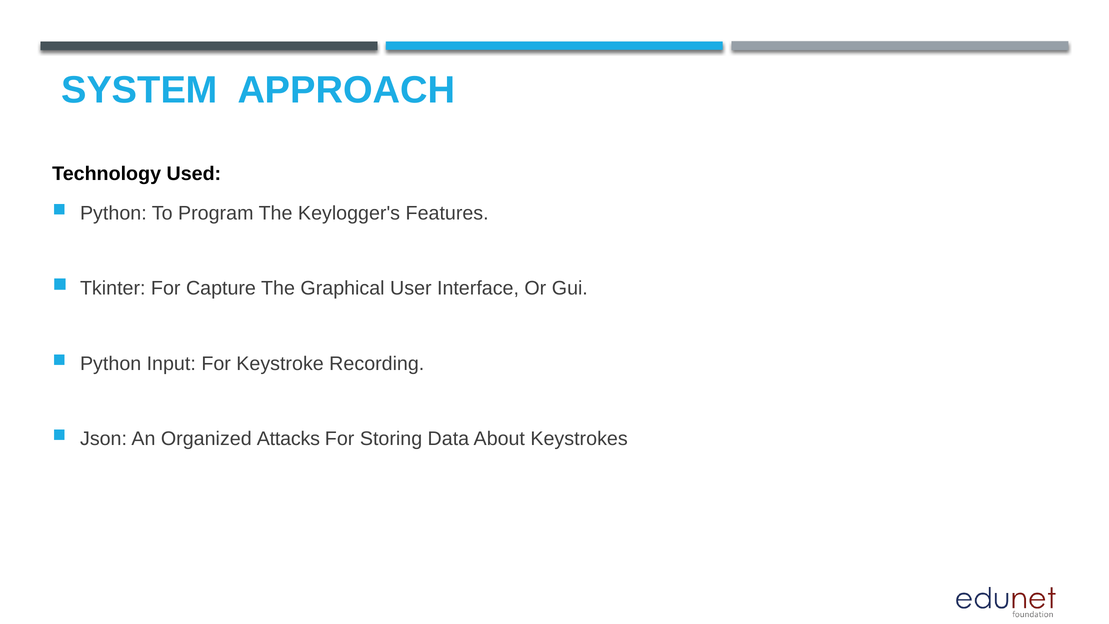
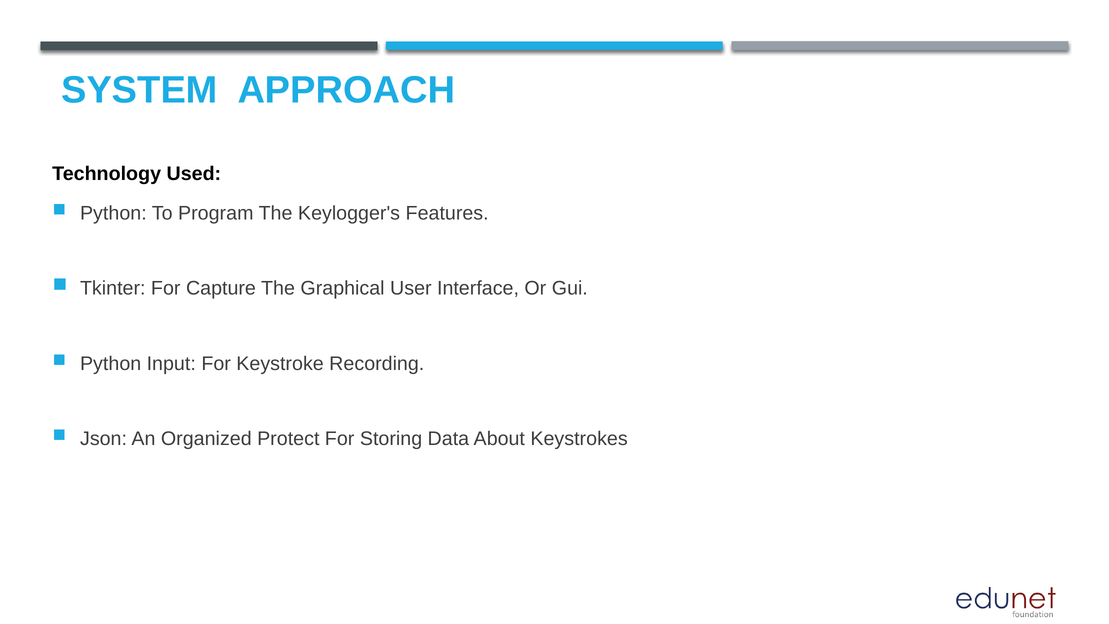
Attacks: Attacks -> Protect
